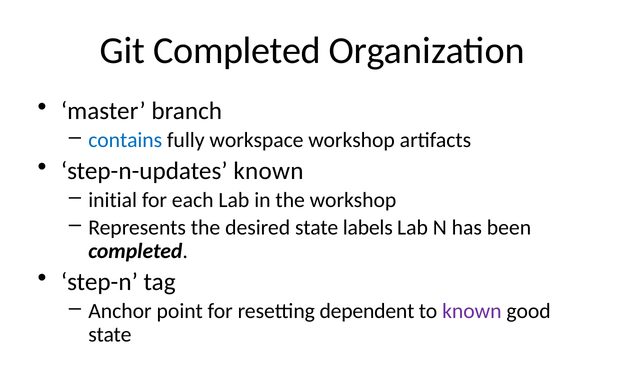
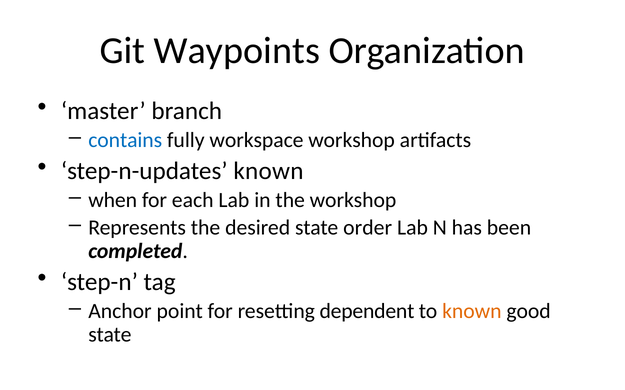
Git Completed: Completed -> Waypoints
initial: initial -> when
labels: labels -> order
known at (472, 312) colour: purple -> orange
